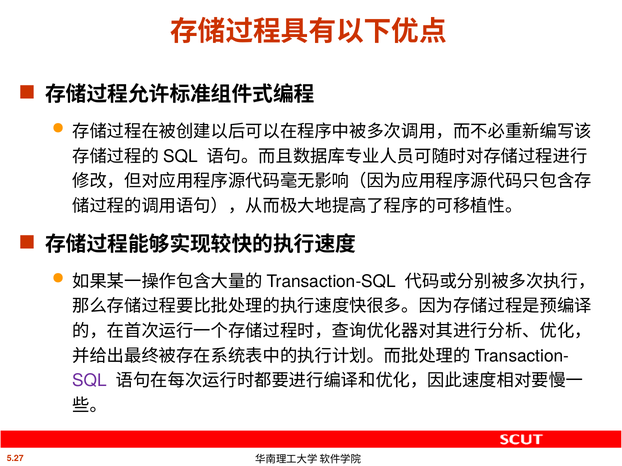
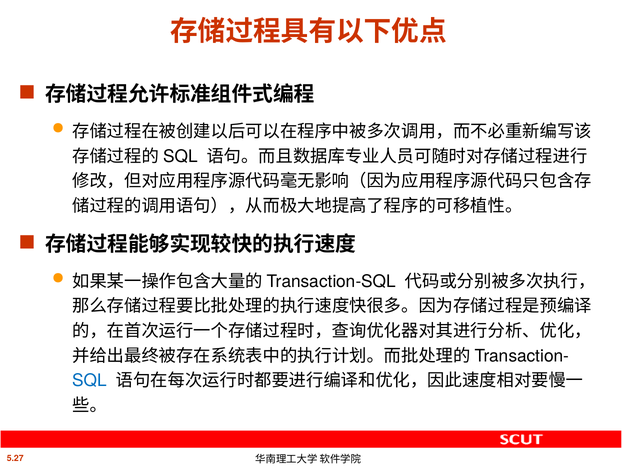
SQL colour: purple -> blue
